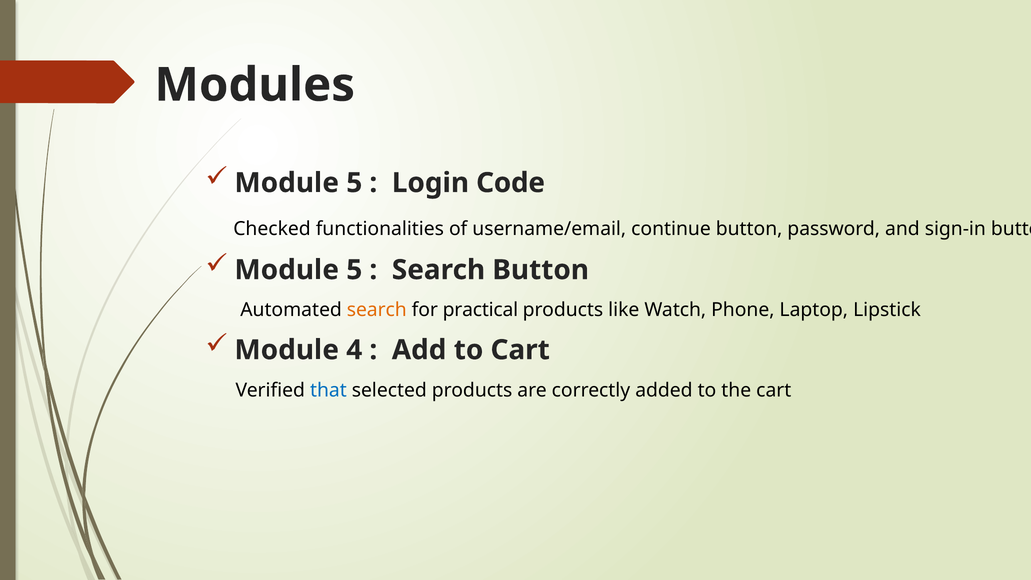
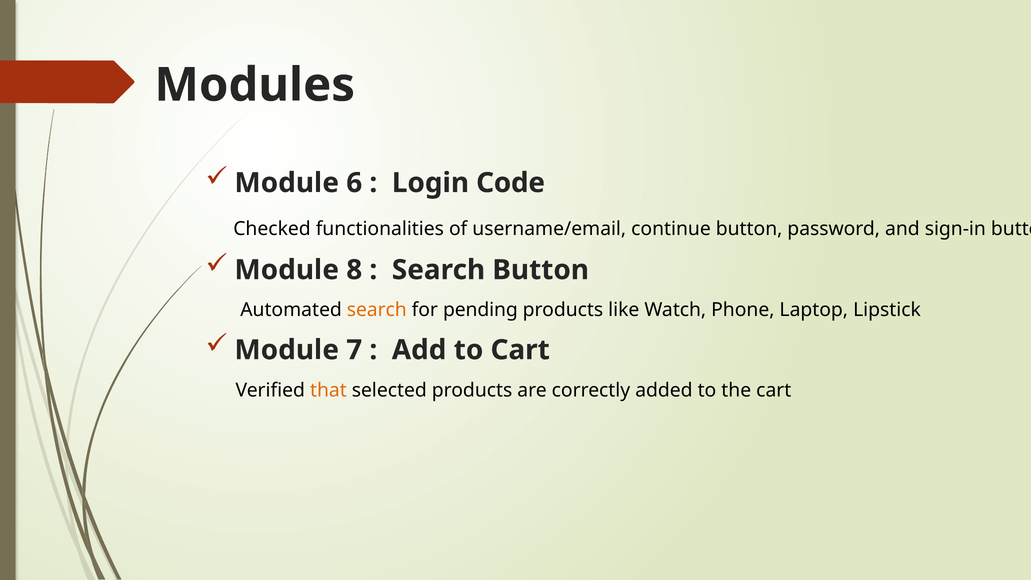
5 at (354, 183): 5 -> 6
5 at (354, 270): 5 -> 8
practical: practical -> pending
4: 4 -> 7
that colour: blue -> orange
